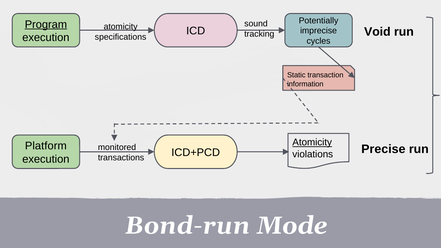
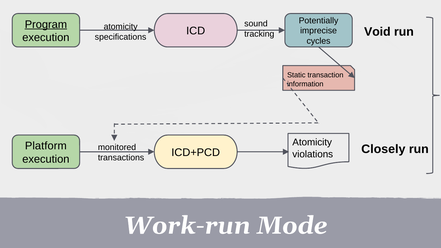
Atomicity at (312, 142) underline: present -> none
Precise: Precise -> Closely
Bond-run: Bond-run -> Work-run
